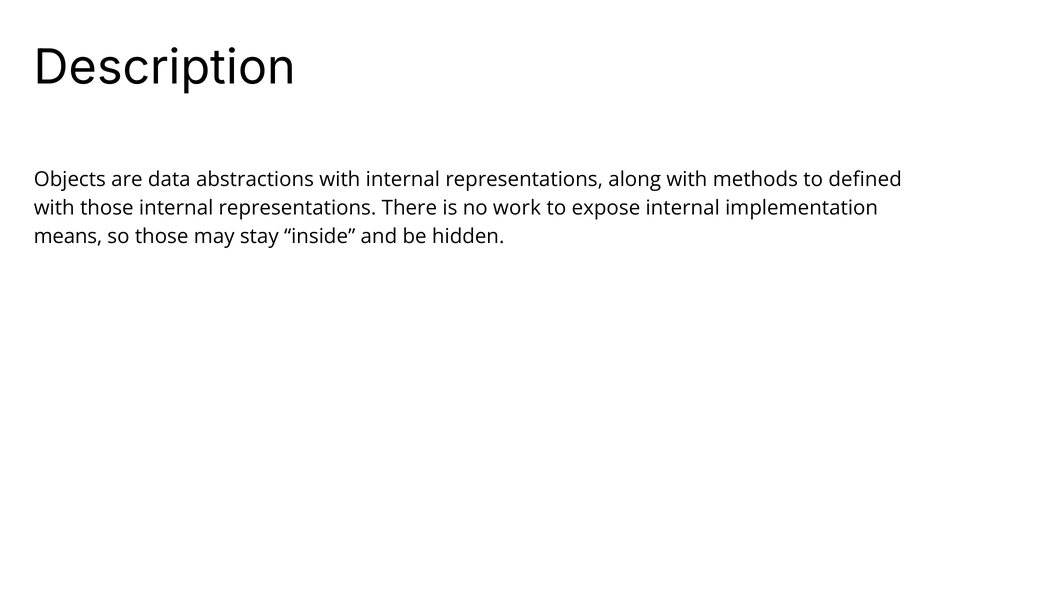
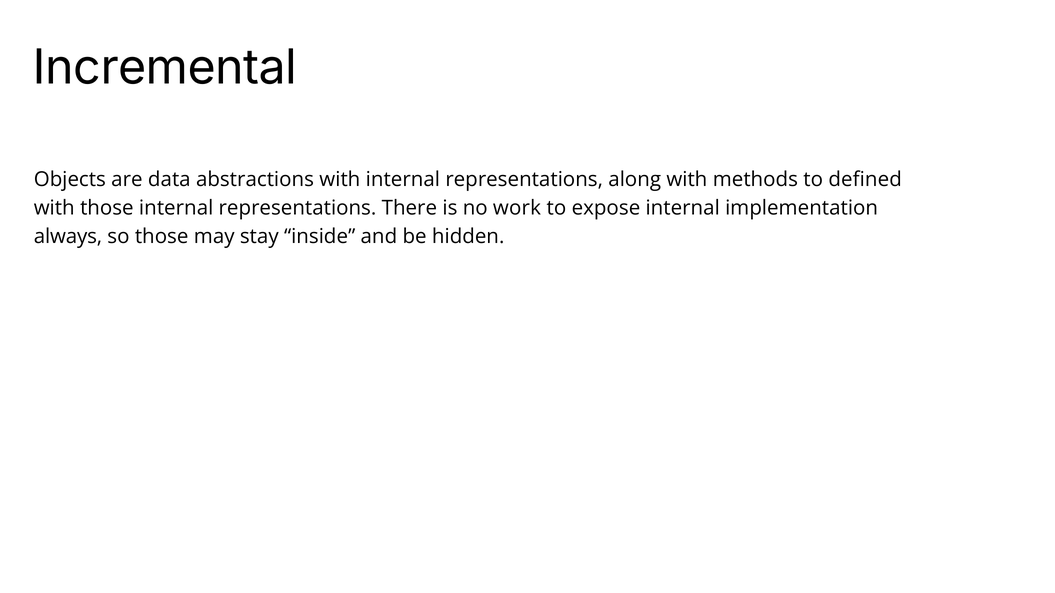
Description: Description -> Incremental
means: means -> always
